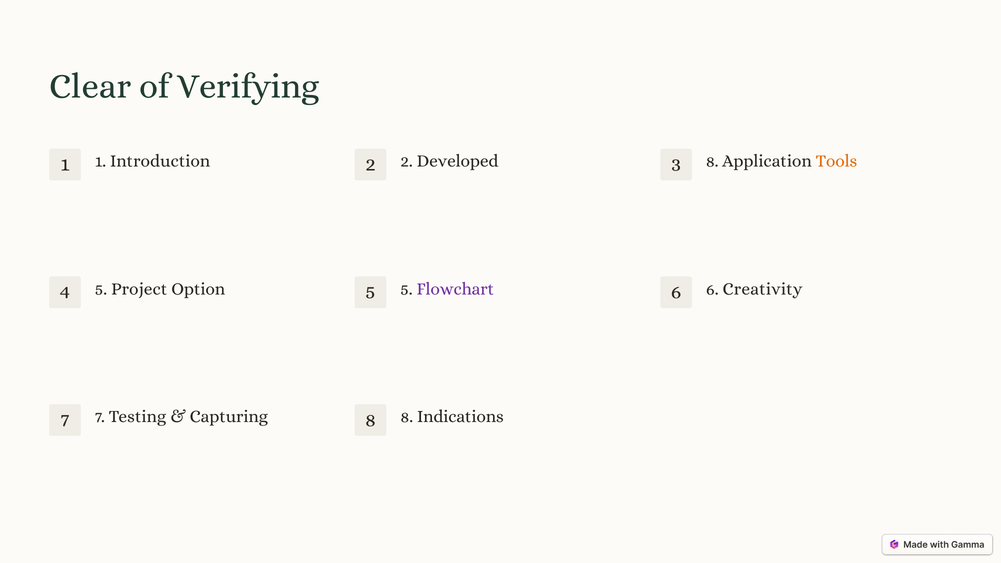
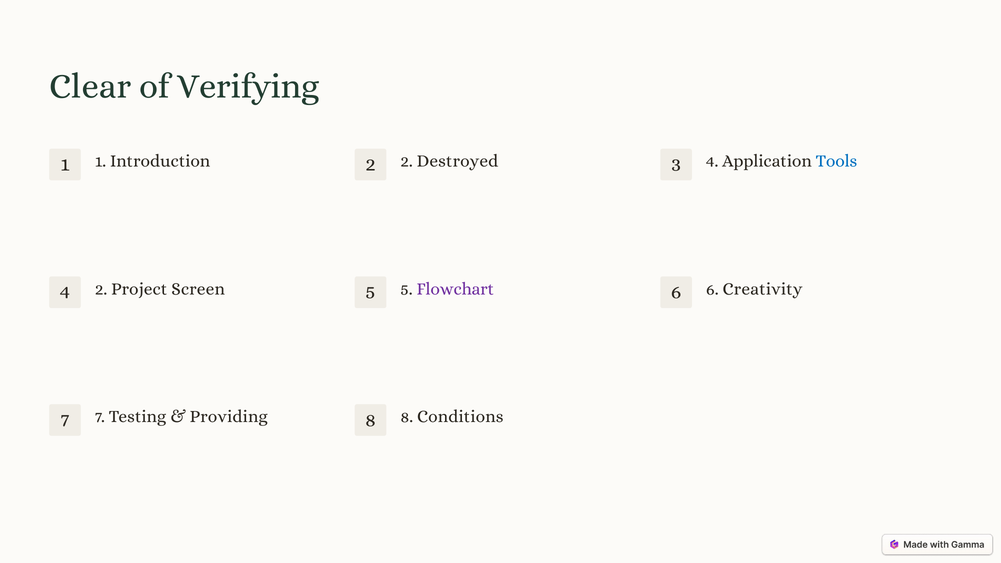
Developed: Developed -> Destroyed
3 8: 8 -> 4
Tools colour: orange -> blue
4 5: 5 -> 2
Option: Option -> Screen
Capturing: Capturing -> Providing
Indications: Indications -> Conditions
